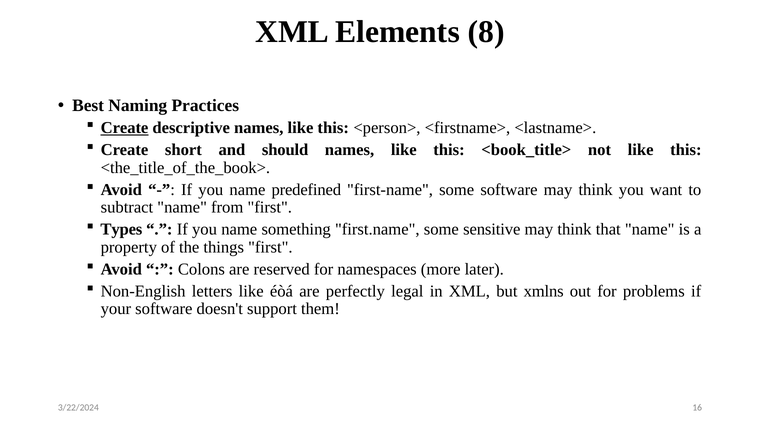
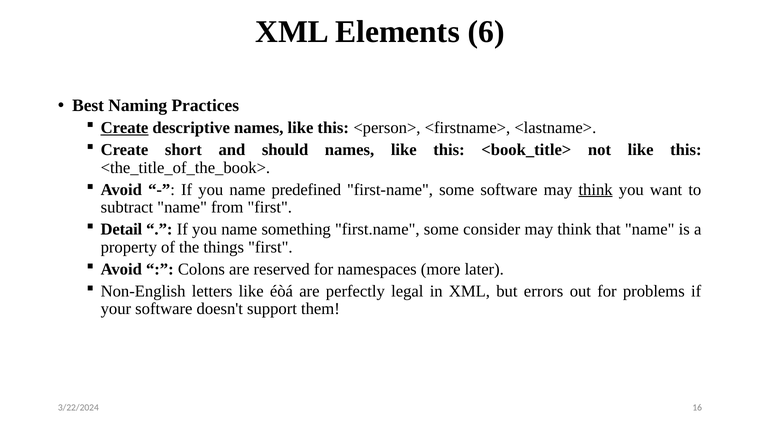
8: 8 -> 6
think at (596, 190) underline: none -> present
Types: Types -> Detail
sensitive: sensitive -> consider
xmlns: xmlns -> errors
